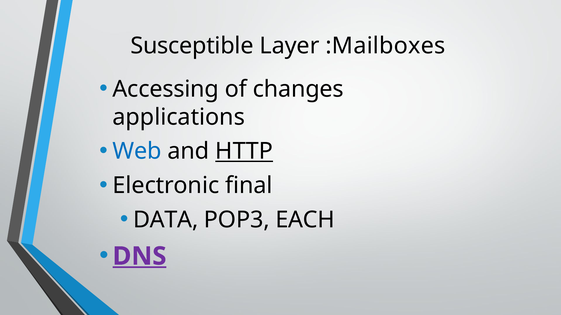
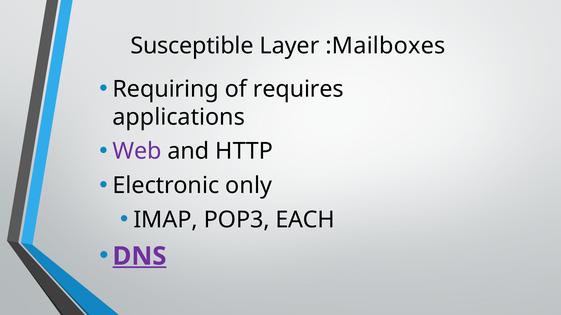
Accessing: Accessing -> Requiring
changes: changes -> requires
Web colour: blue -> purple
HTTP underline: present -> none
final: final -> only
DATA: DATA -> IMAP
